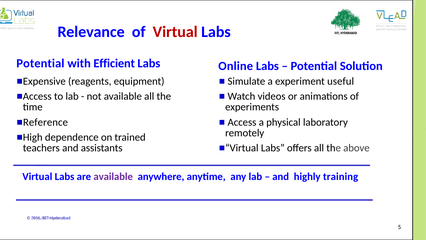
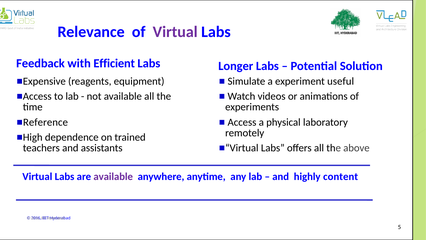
Virtual at (175, 32) colour: red -> purple
Potential at (40, 63): Potential -> Feedback
Online: Online -> Longer
training: training -> content
